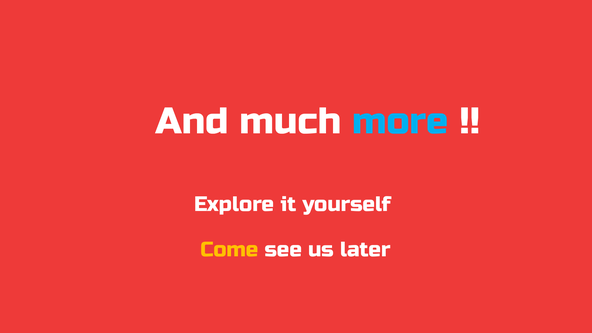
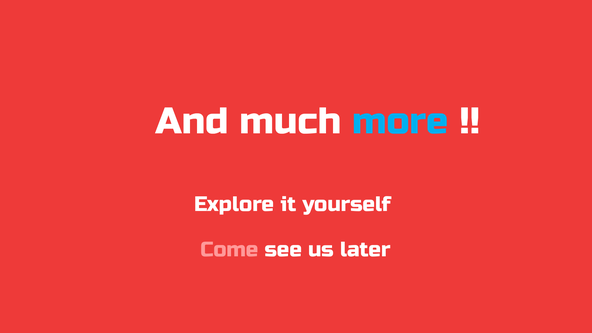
Come colour: yellow -> pink
